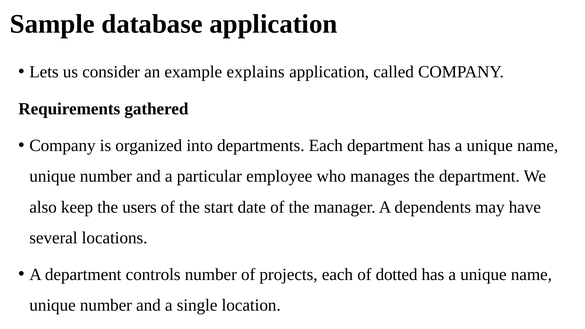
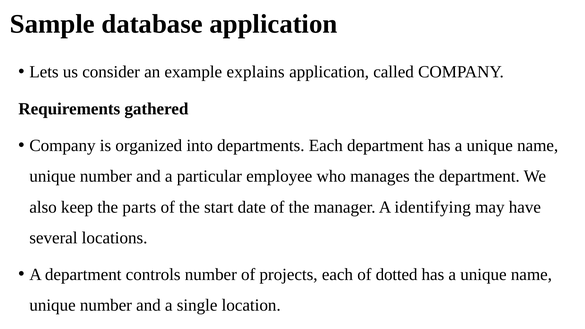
users: users -> parts
dependents: dependents -> identifying
